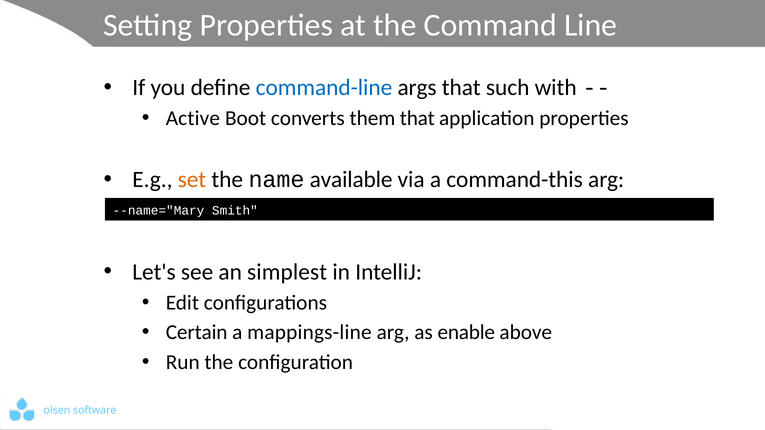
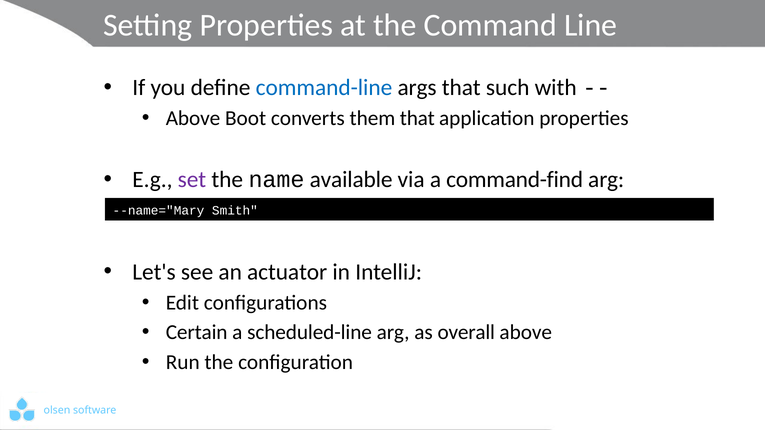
Active at (193, 119): Active -> Above
set colour: orange -> purple
command-this: command-this -> command-find
simplest: simplest -> actuator
mappings-line: mappings-line -> scheduled-line
enable: enable -> overall
